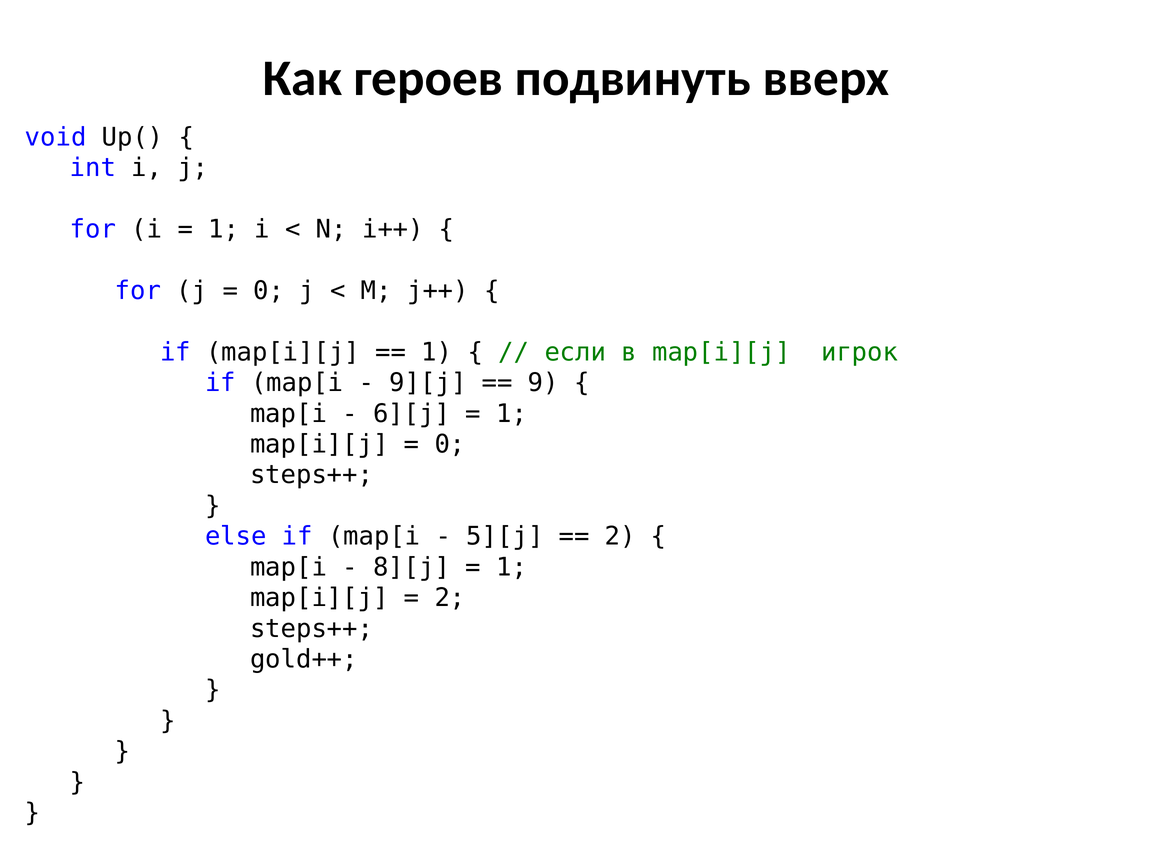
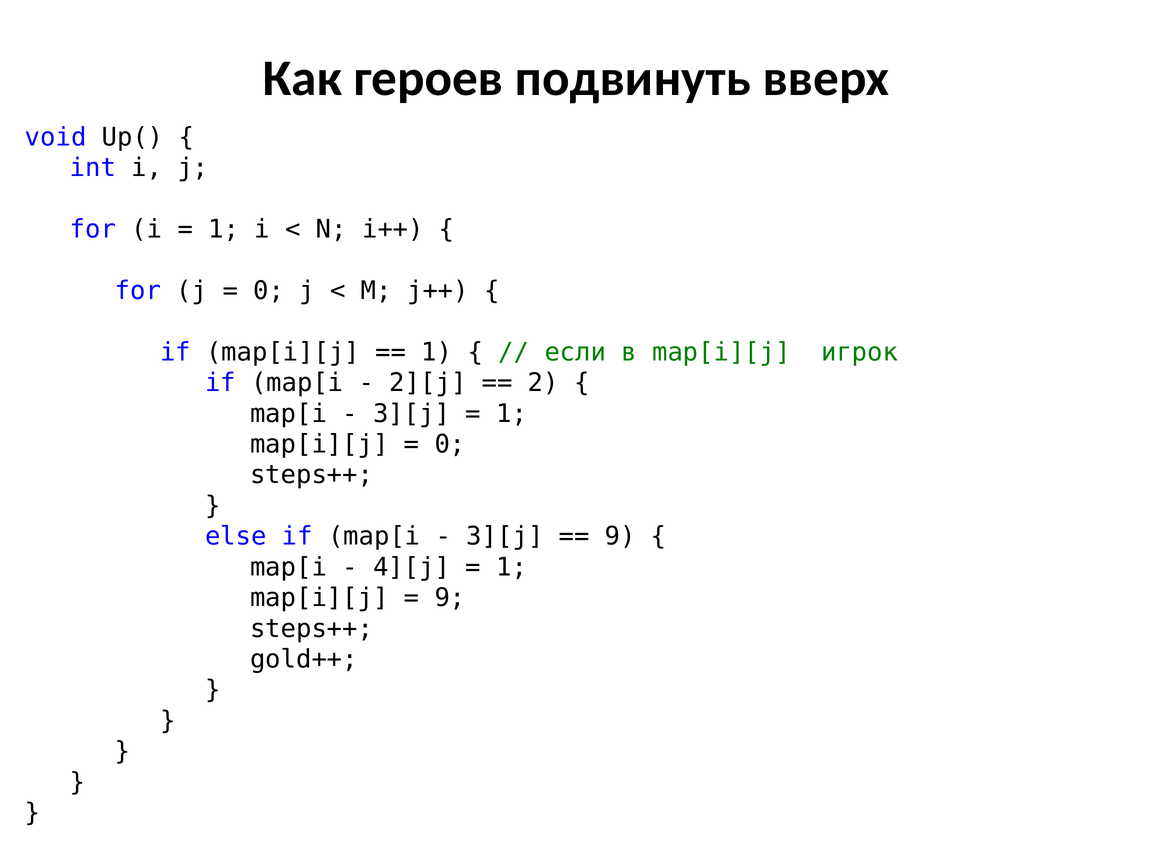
9][j: 9][j -> 2][j
9: 9 -> 2
6][j at (411, 414): 6][j -> 3][j
5][j at (505, 537): 5][j -> 3][j
2 at (620, 537): 2 -> 9
8][j: 8][j -> 4][j
2 at (450, 598): 2 -> 9
